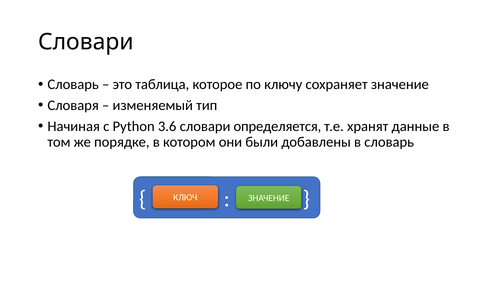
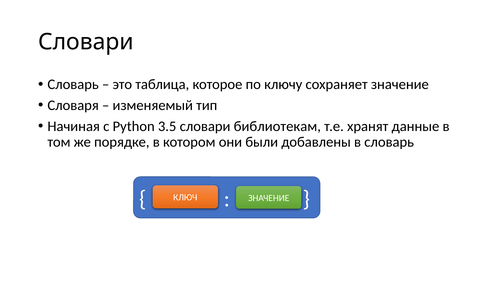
3.6: 3.6 -> 3.5
определяется: определяется -> библиотекам
